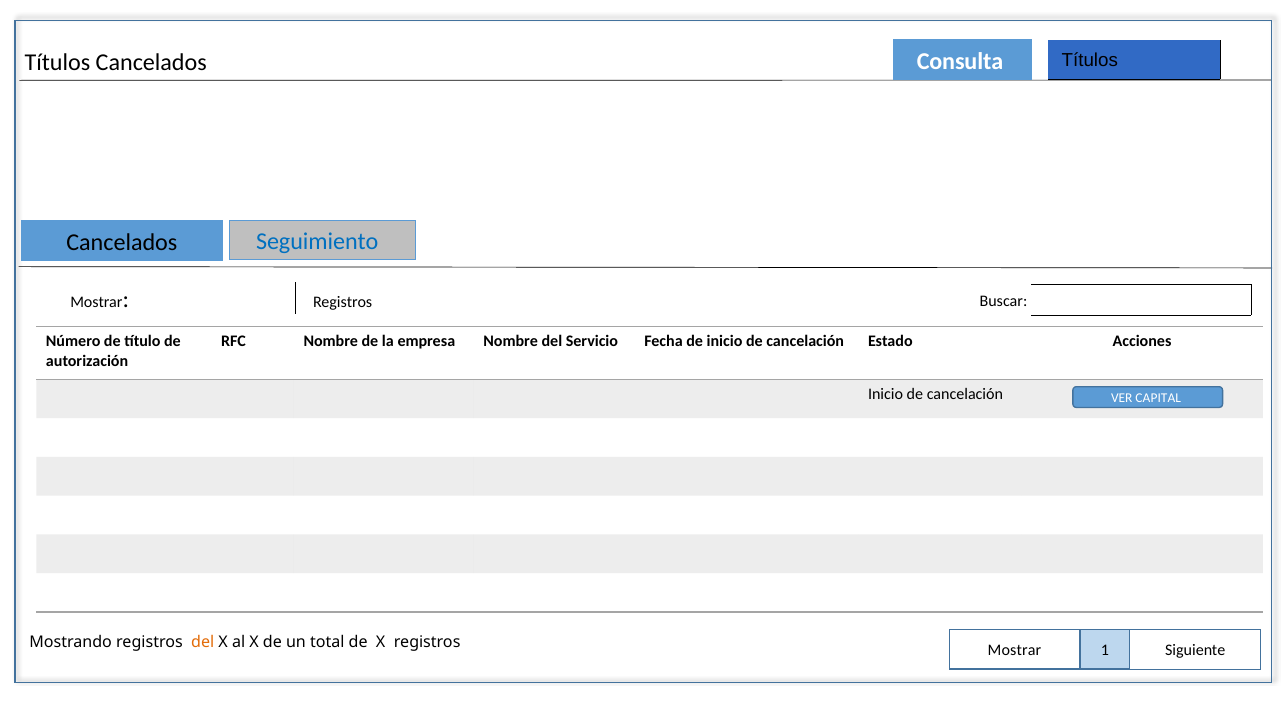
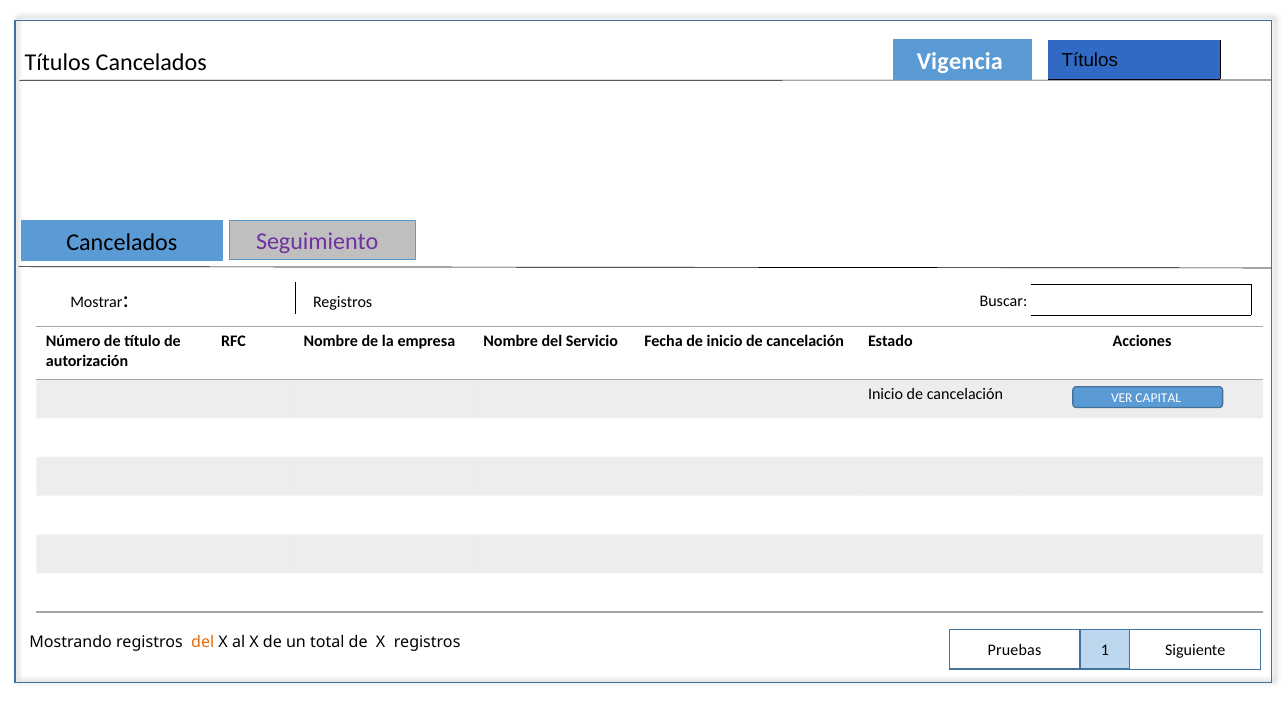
Consulta: Consulta -> Vigencia
Seguimiento colour: blue -> purple
Mostrar at (1014, 650): Mostrar -> Pruebas
